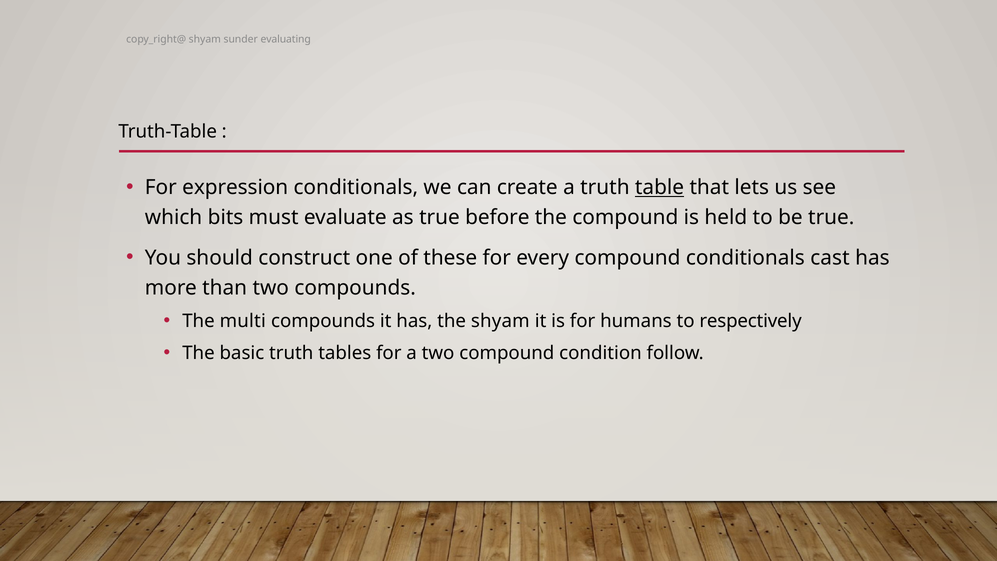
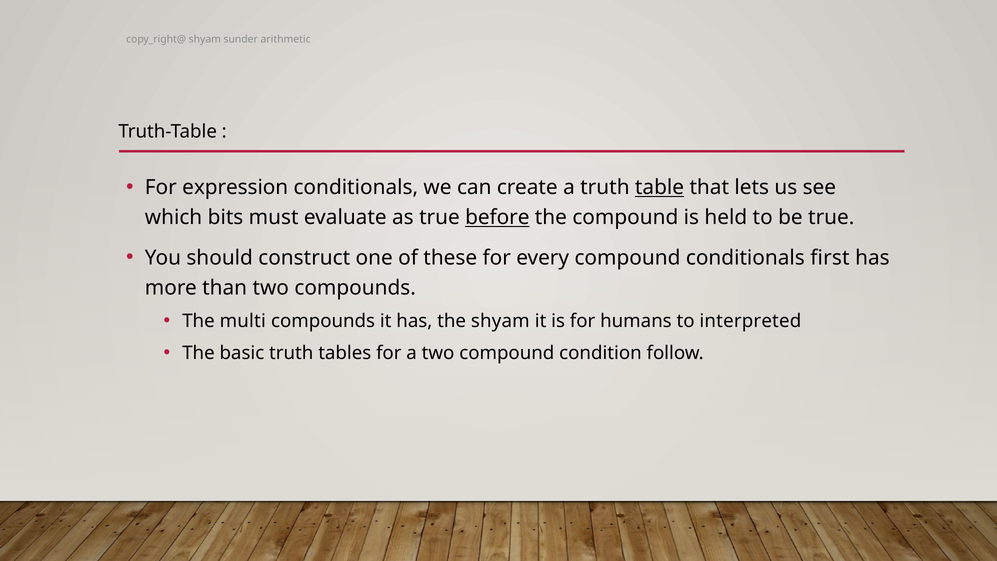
evaluating: evaluating -> arithmetic
before underline: none -> present
cast: cast -> first
respectively: respectively -> interpreted
